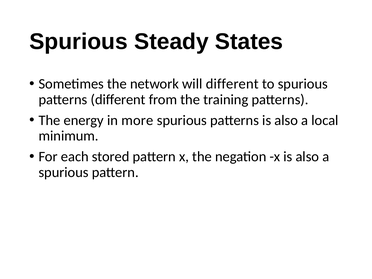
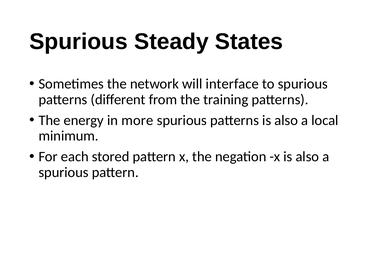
will different: different -> interface
